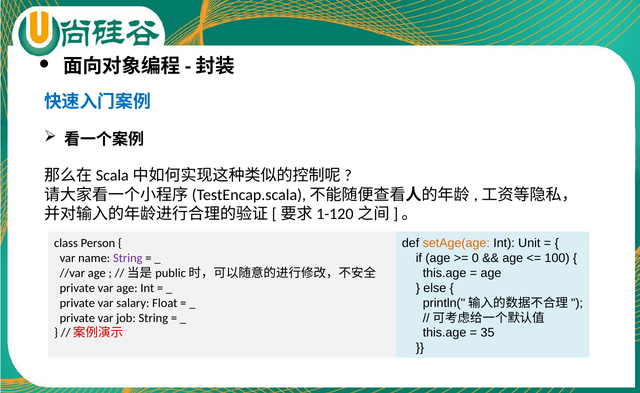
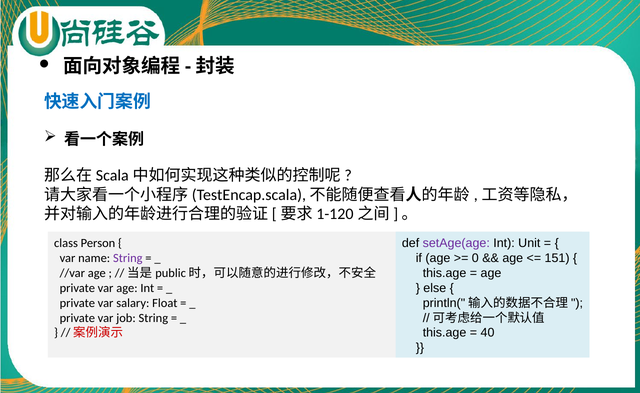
setAge(age colour: orange -> purple
100: 100 -> 151
35: 35 -> 40
